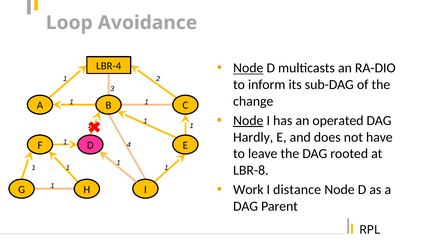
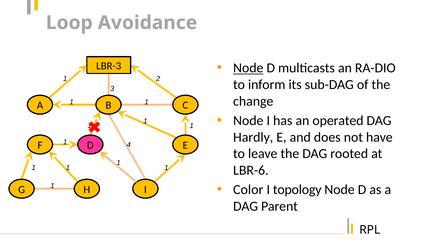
LBR-4: LBR-4 -> LBR-3
Node at (248, 121) underline: present -> none
LBR-8: LBR-8 -> LBR-6
Work: Work -> Color
distance: distance -> topology
